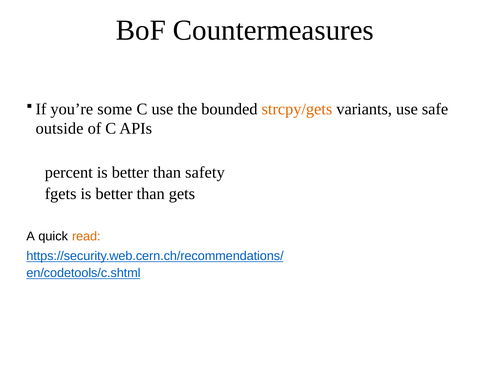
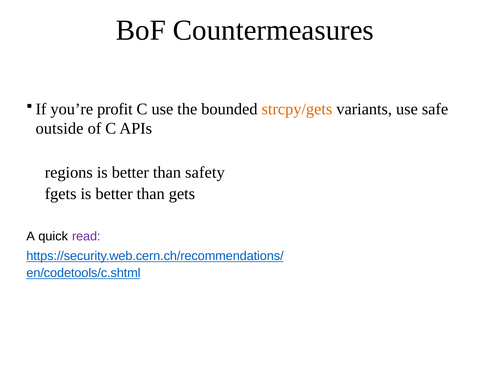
some: some -> profit
percent: percent -> regions
read colour: orange -> purple
